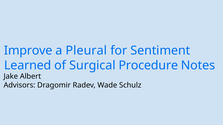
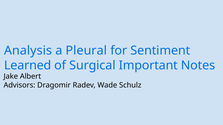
Improve: Improve -> Analysis
Procedure: Procedure -> Important
